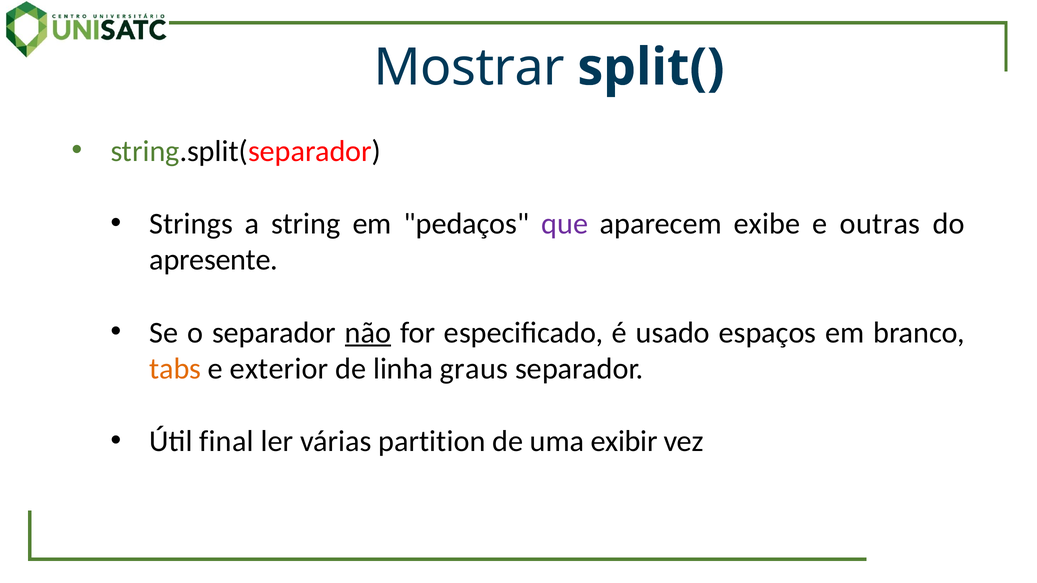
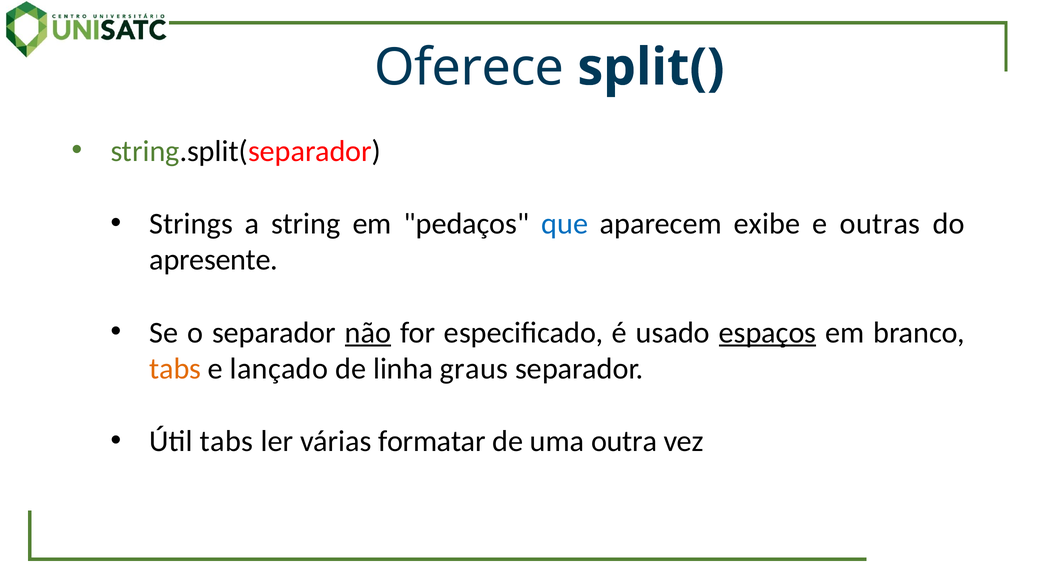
Mostrar: Mostrar -> Oferece
que colour: purple -> blue
espaços underline: none -> present
exterior: exterior -> lançado
Útil final: final -> tabs
partition: partition -> formatar
exibir: exibir -> outra
